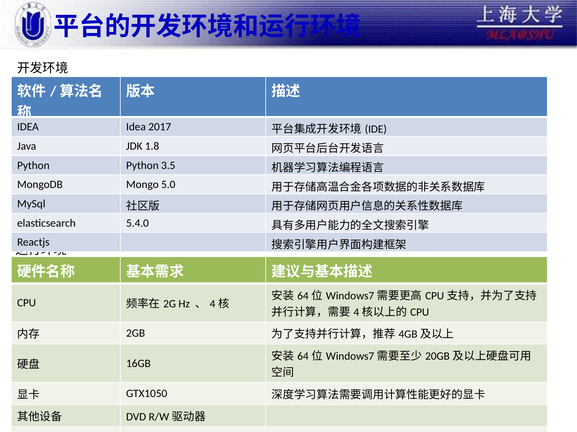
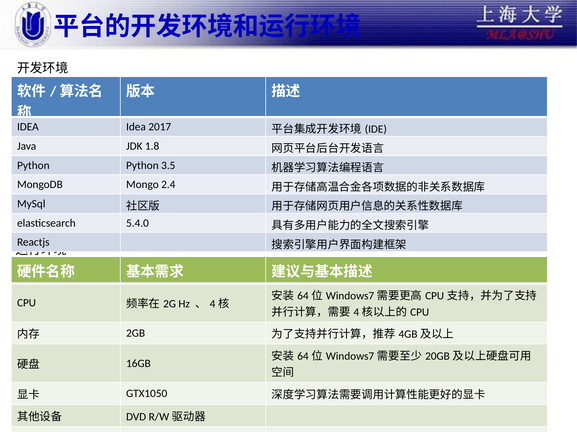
5.0: 5.0 -> 2.4
